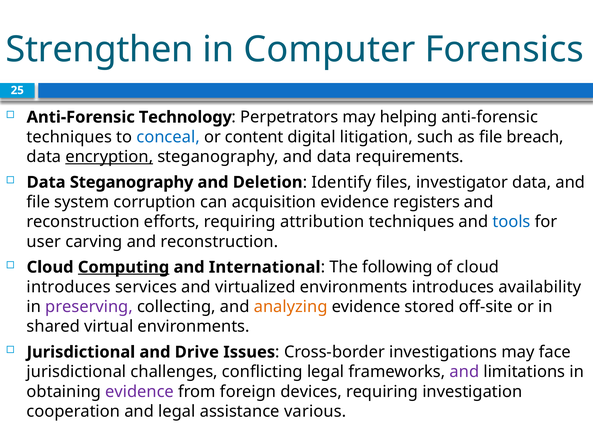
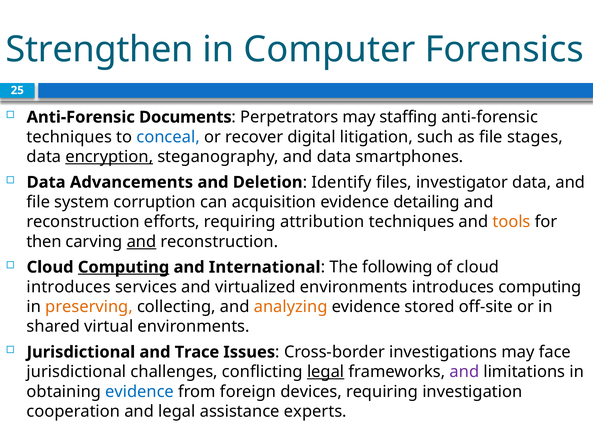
Technology: Technology -> Documents
helping: helping -> staffing
content: content -> recover
breach: breach -> stages
requirements: requirements -> smartphones
Data Steganography: Steganography -> Advancements
registers: registers -> detailing
tools colour: blue -> orange
user: user -> then
and at (142, 241) underline: none -> present
introduces availability: availability -> computing
preserving colour: purple -> orange
Drive: Drive -> Trace
legal at (326, 372) underline: none -> present
evidence at (140, 391) colour: purple -> blue
various: various -> experts
